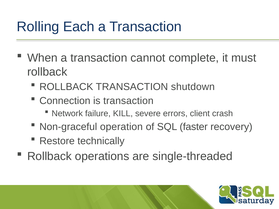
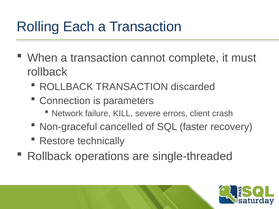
shutdown: shutdown -> discarded
is transaction: transaction -> parameters
operation: operation -> cancelled
